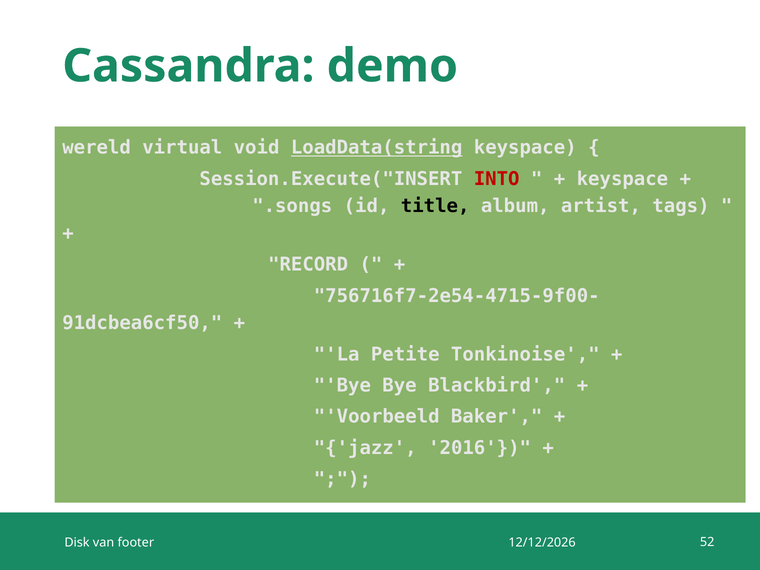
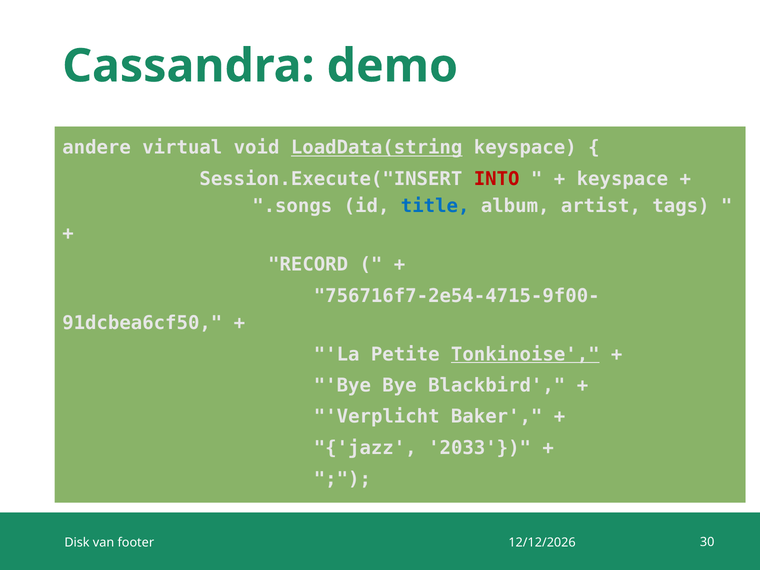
wereld: wereld -> andere
title colour: black -> blue
Tonkinoise underline: none -> present
Voorbeeld: Voorbeeld -> Verplicht
2016: 2016 -> 2033
52: 52 -> 30
